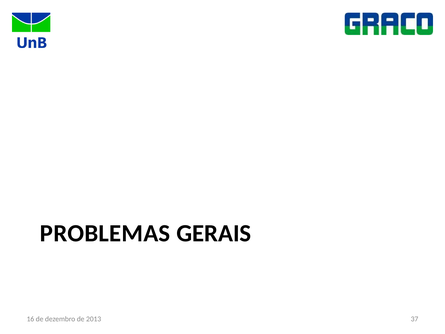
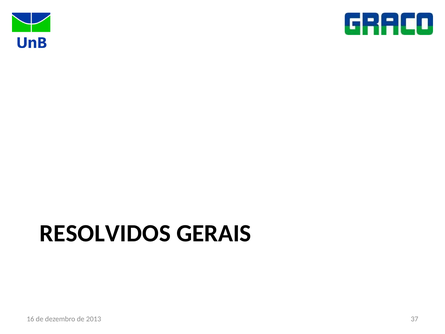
PROBLEMAS: PROBLEMAS -> RESOLVIDOS
